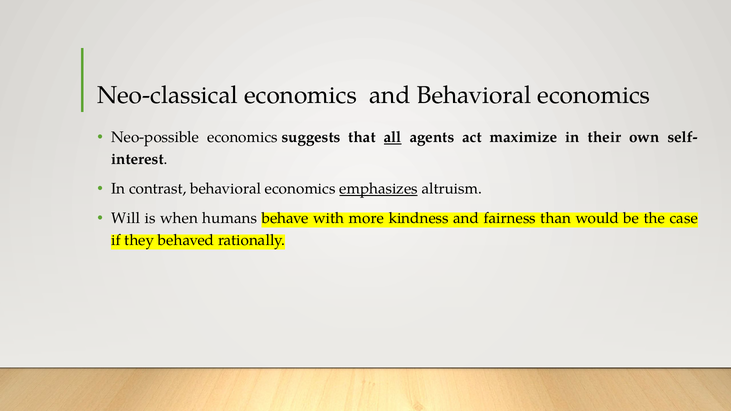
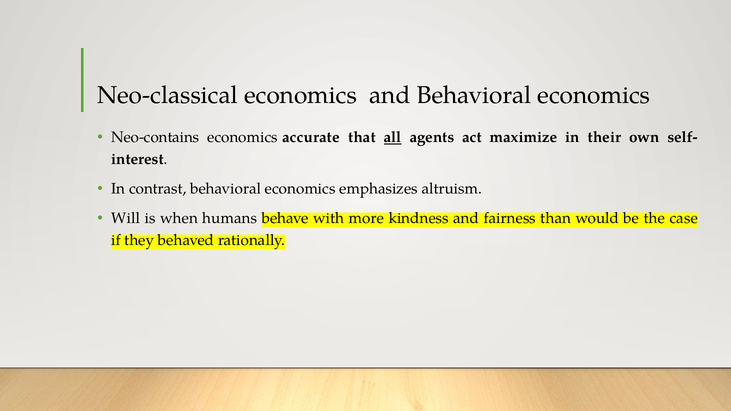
Neo-possible: Neo-possible -> Neo-contains
suggests: suggests -> accurate
emphasizes underline: present -> none
